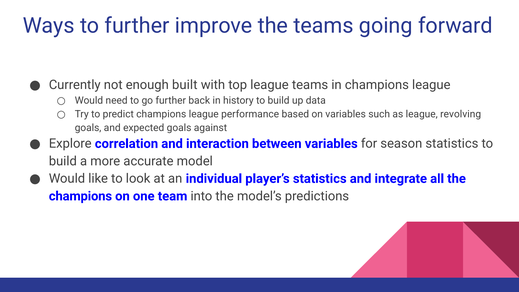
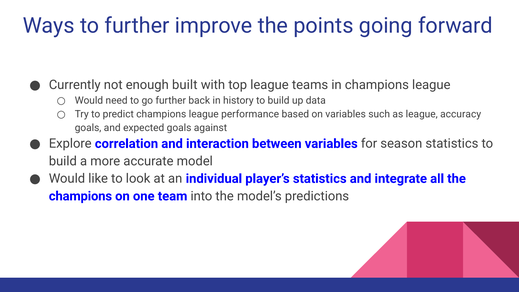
the teams: teams -> points
revolving: revolving -> accuracy
